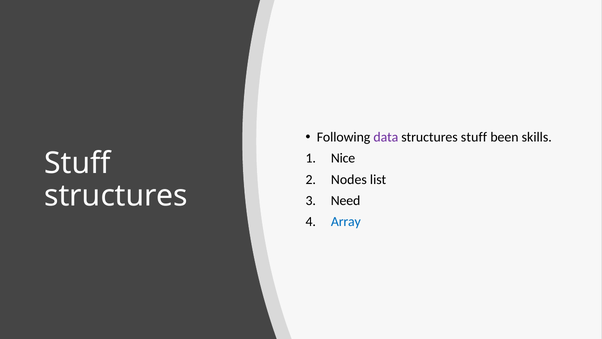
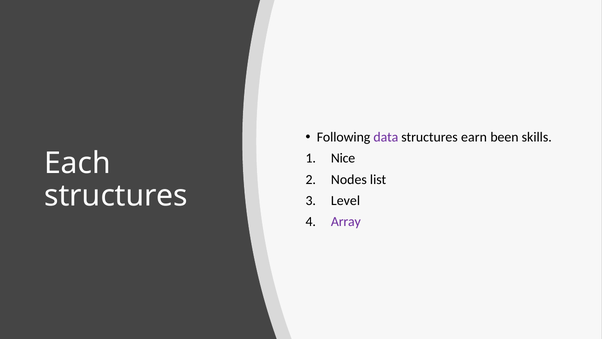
structures stuff: stuff -> earn
Stuff at (78, 163): Stuff -> Each
Need: Need -> Level
Array colour: blue -> purple
